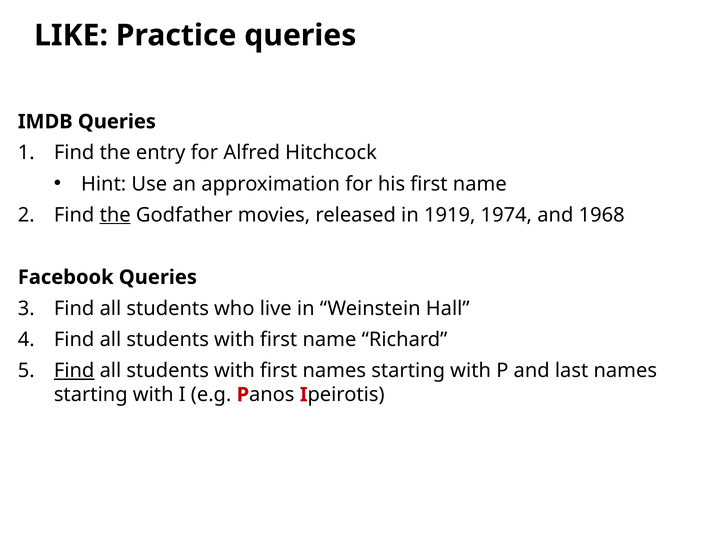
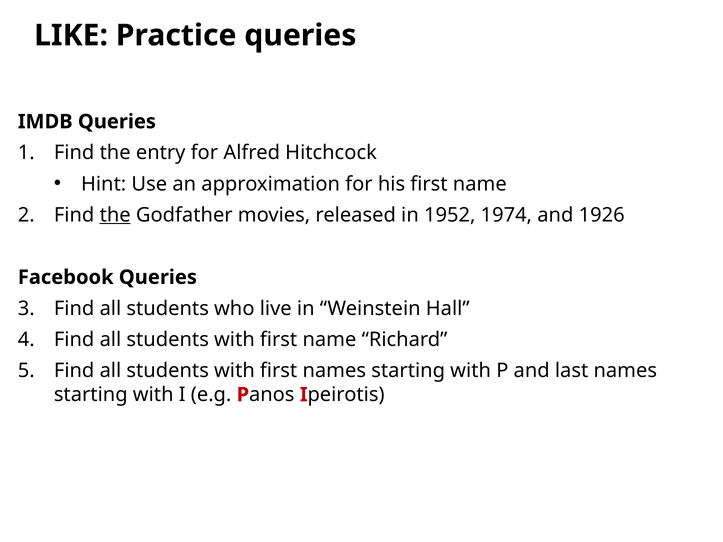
1919: 1919 -> 1952
1968: 1968 -> 1926
Find at (74, 371) underline: present -> none
